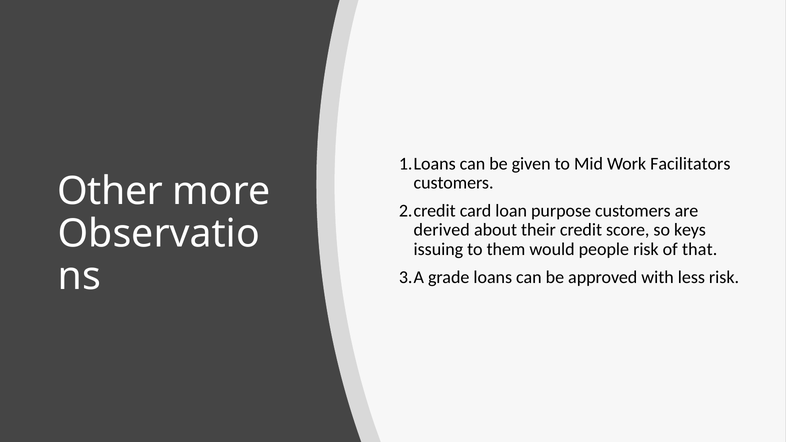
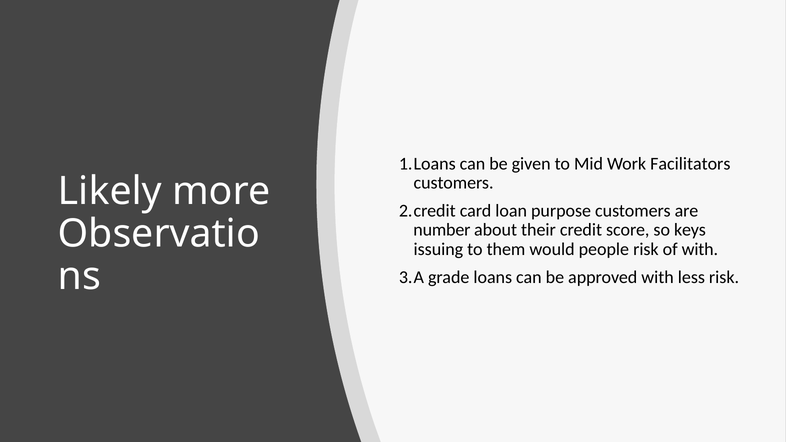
Other: Other -> Likely
derived: derived -> number
of that: that -> with
